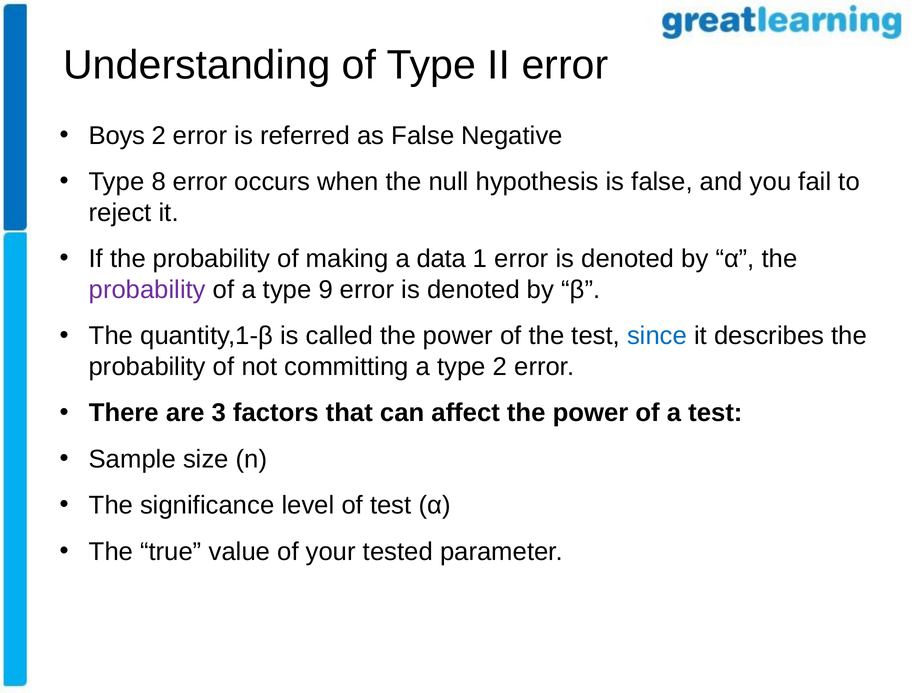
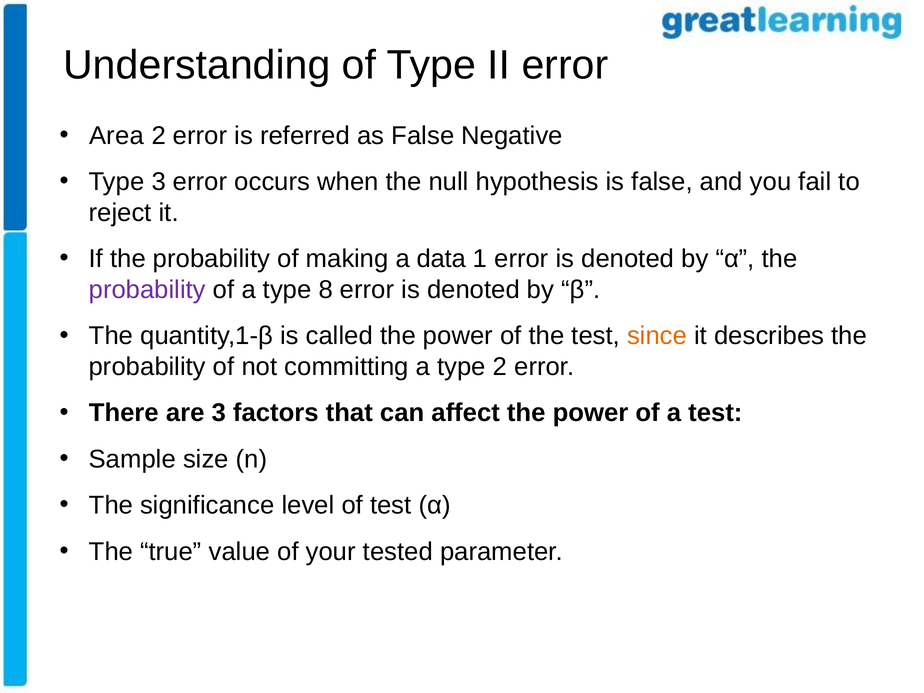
Boys: Boys -> Area
Type 8: 8 -> 3
9: 9 -> 8
since colour: blue -> orange
